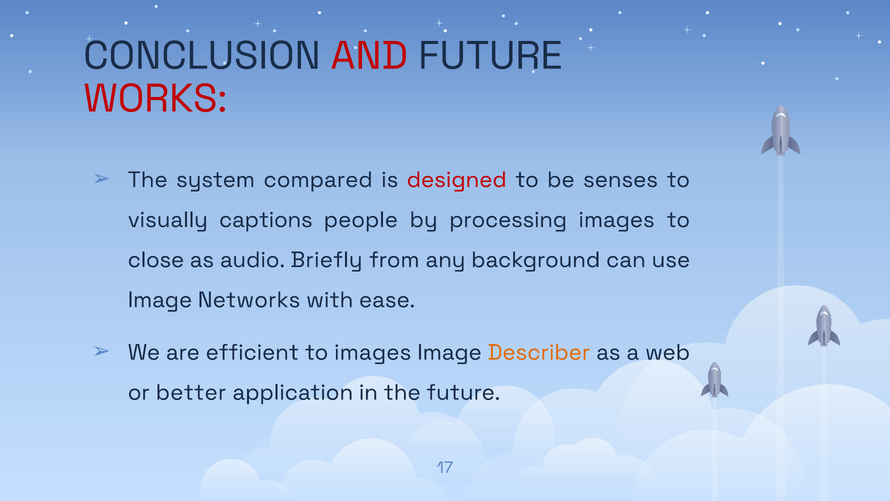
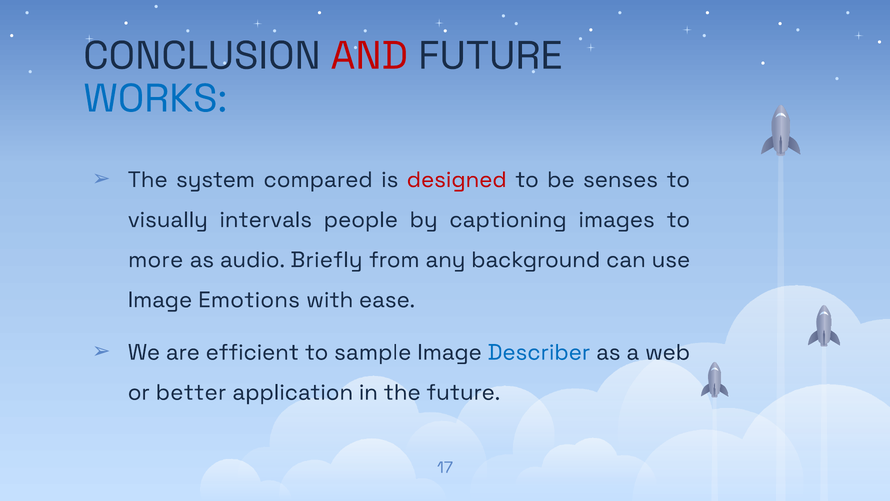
WORKS colour: red -> blue
captions: captions -> intervals
processing: processing -> captioning
close: close -> more
Networks: Networks -> Emotions
to images: images -> sample
Describer colour: orange -> blue
